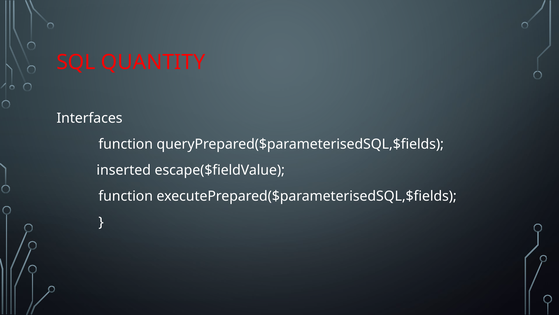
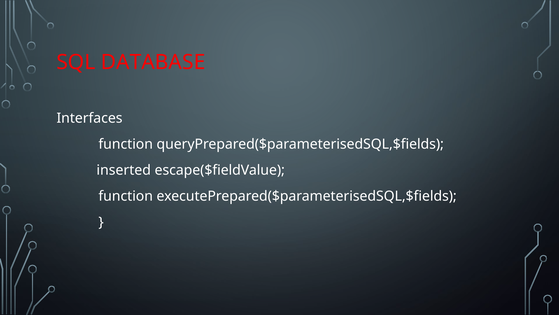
QUANTITY: QUANTITY -> DATABASE
